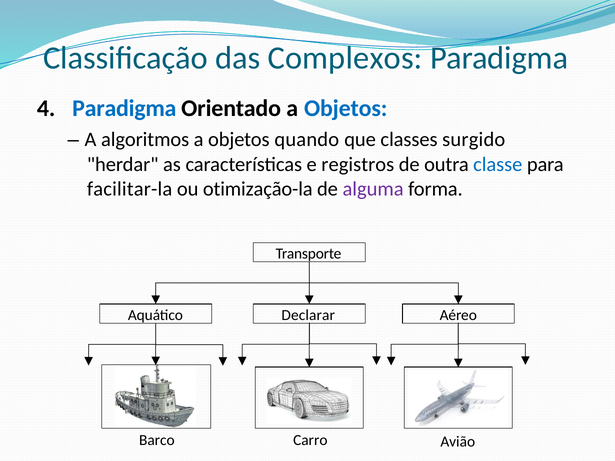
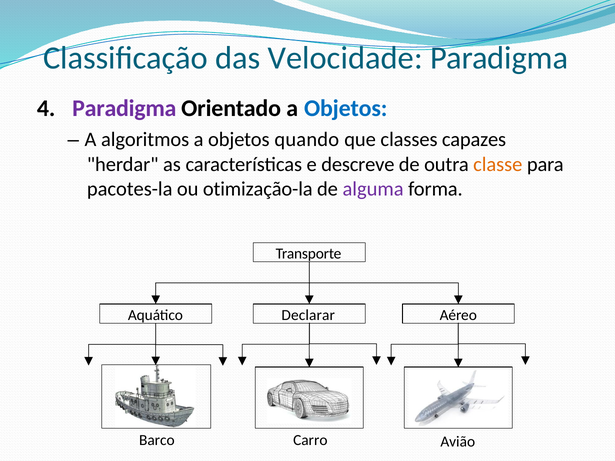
Complexos: Complexos -> Velocidade
Paradigma at (124, 108) colour: blue -> purple
surgido: surgido -> capazes
registros: registros -> descreve
classe colour: blue -> orange
facilitar-la: facilitar-la -> pacotes-la
